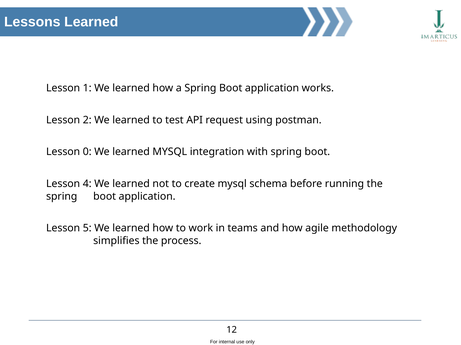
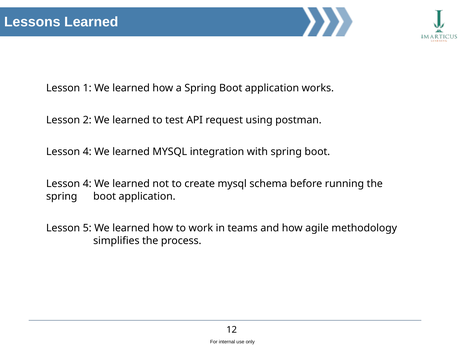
0 at (87, 152): 0 -> 4
